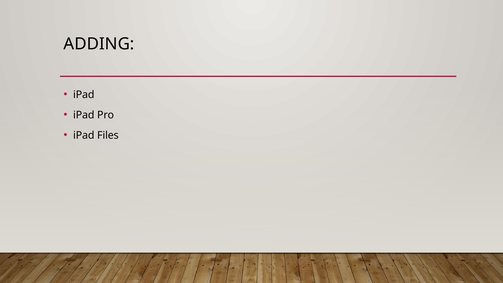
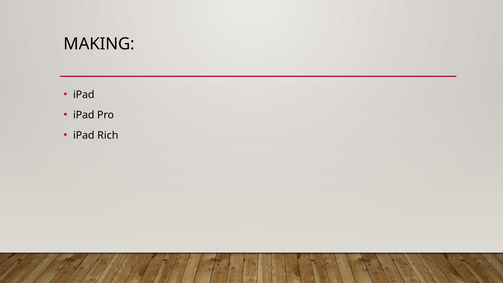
ADDING: ADDING -> MAKING
Files: Files -> Rich
